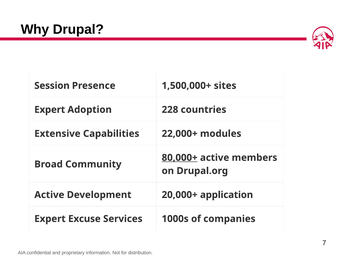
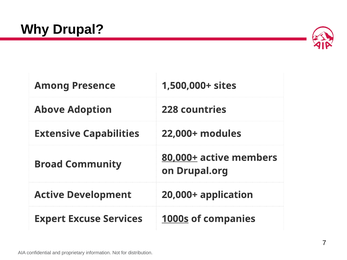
Session: Session -> Among
Expert at (50, 110): Expert -> Above
1000s underline: none -> present
